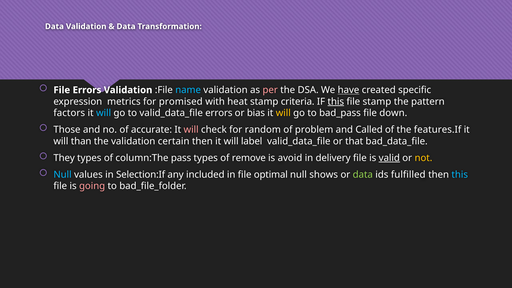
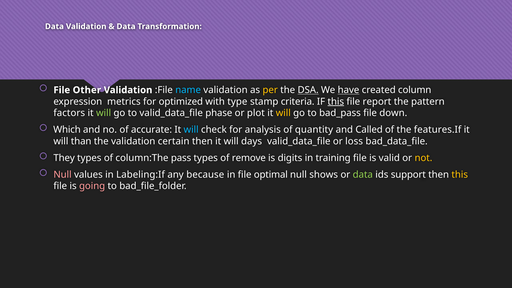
File Errors: Errors -> Other
per colour: pink -> yellow
DSA underline: none -> present
specific: specific -> column
promised: promised -> optimized
heat: heat -> type
file stamp: stamp -> report
will at (104, 113) colour: light blue -> light green
valid_data_file errors: errors -> phase
bias: bias -> plot
Those: Those -> Which
will at (191, 130) colour: pink -> light blue
random: random -> analysis
problem: problem -> quantity
label: label -> days
that: that -> loss
avoid: avoid -> digits
delivery: delivery -> training
valid underline: present -> none
Null at (63, 175) colour: light blue -> pink
Selection:If: Selection:If -> Labeling:If
included: included -> because
fulfilled: fulfilled -> support
this at (460, 175) colour: light blue -> yellow
